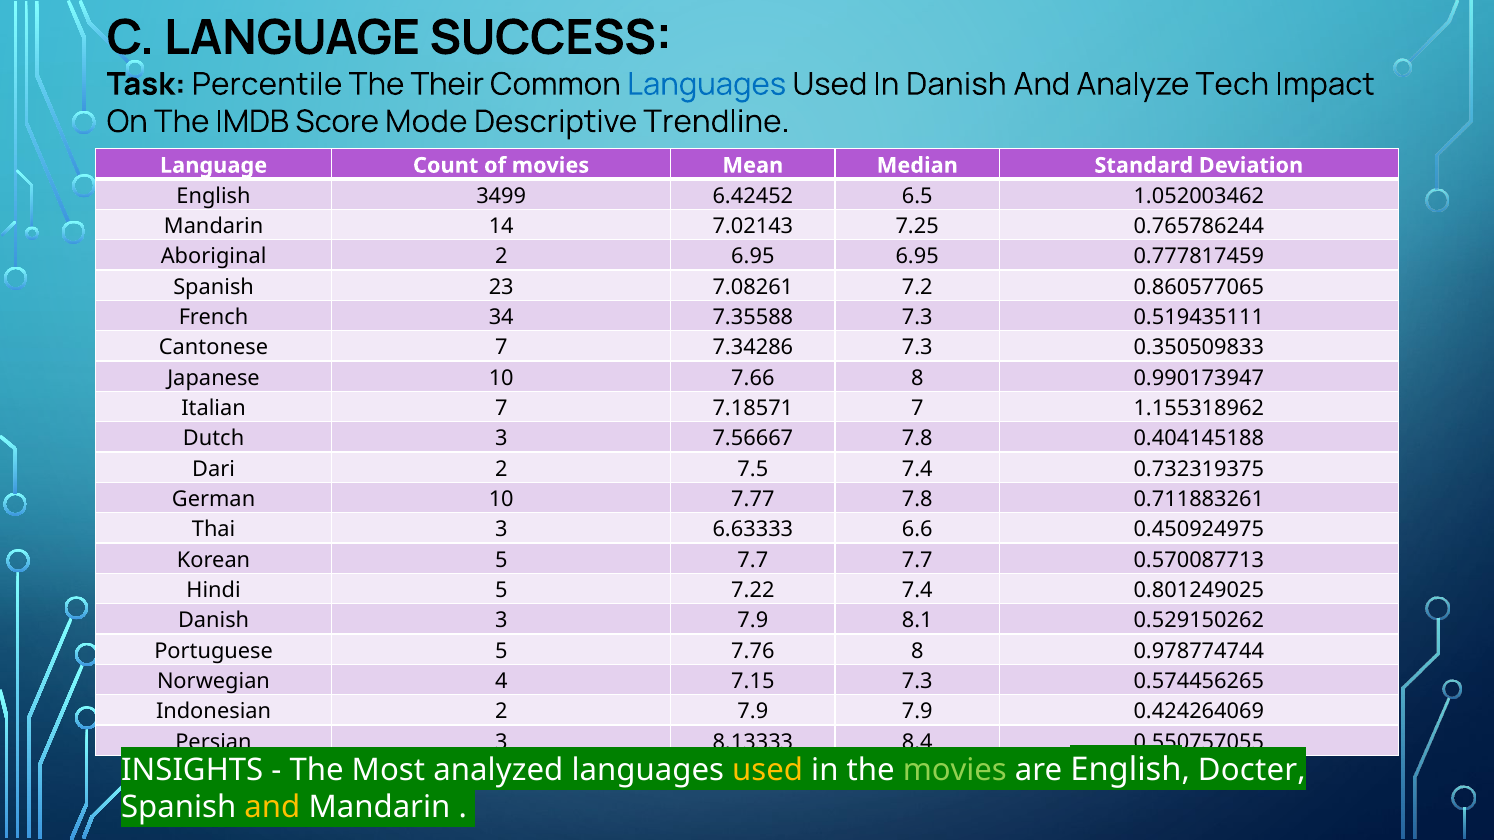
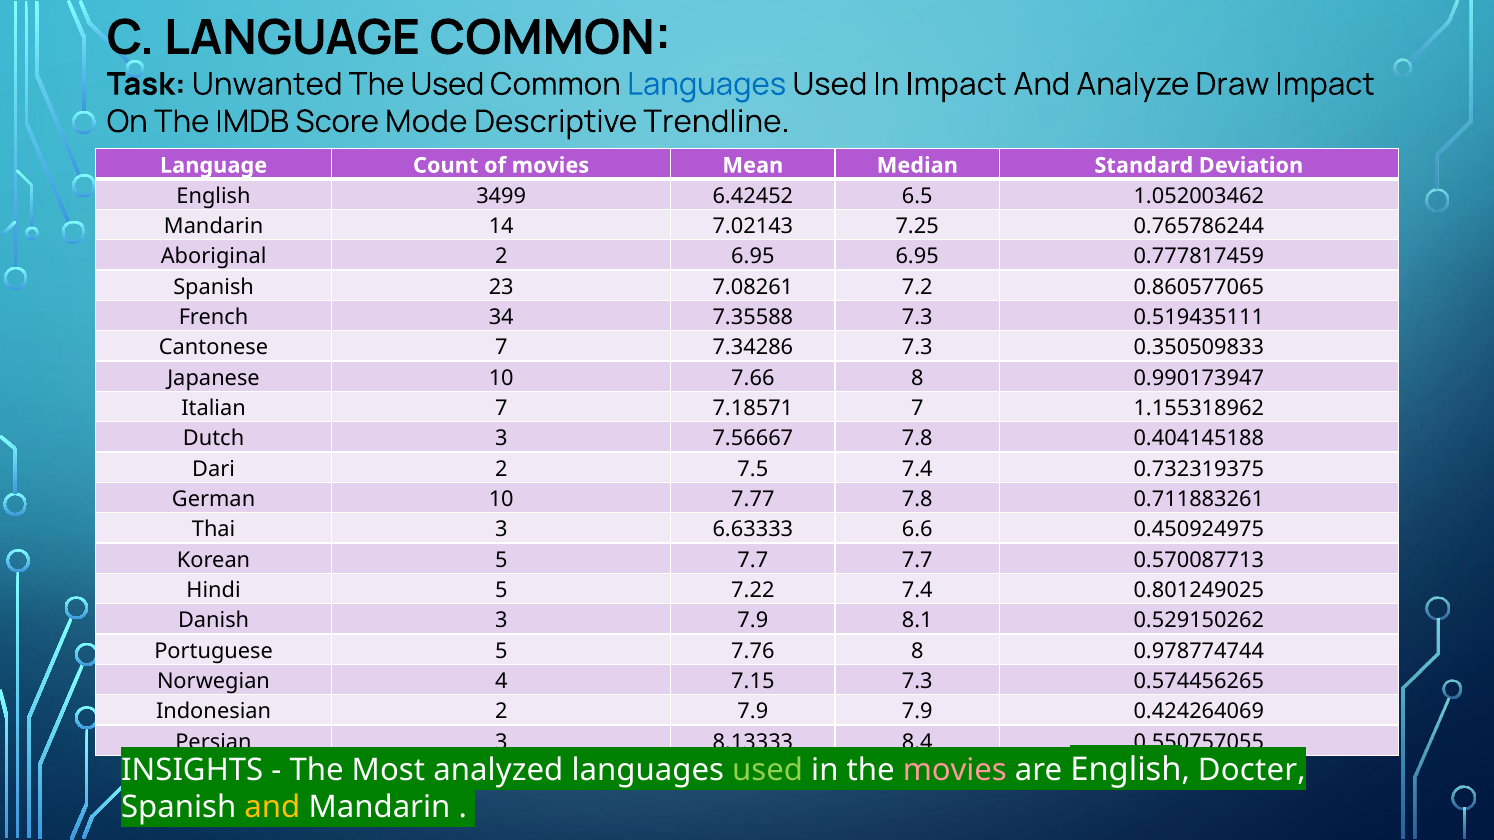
LANGUAGE SUCCESS: SUCCESS -> COMMON
Percentile: Percentile -> Unwanted
The Their: Their -> Used
In Danish: Danish -> Impact
Tech: Tech -> Draw
used at (768, 770) colour: yellow -> light green
movies at (955, 770) colour: light green -> pink
